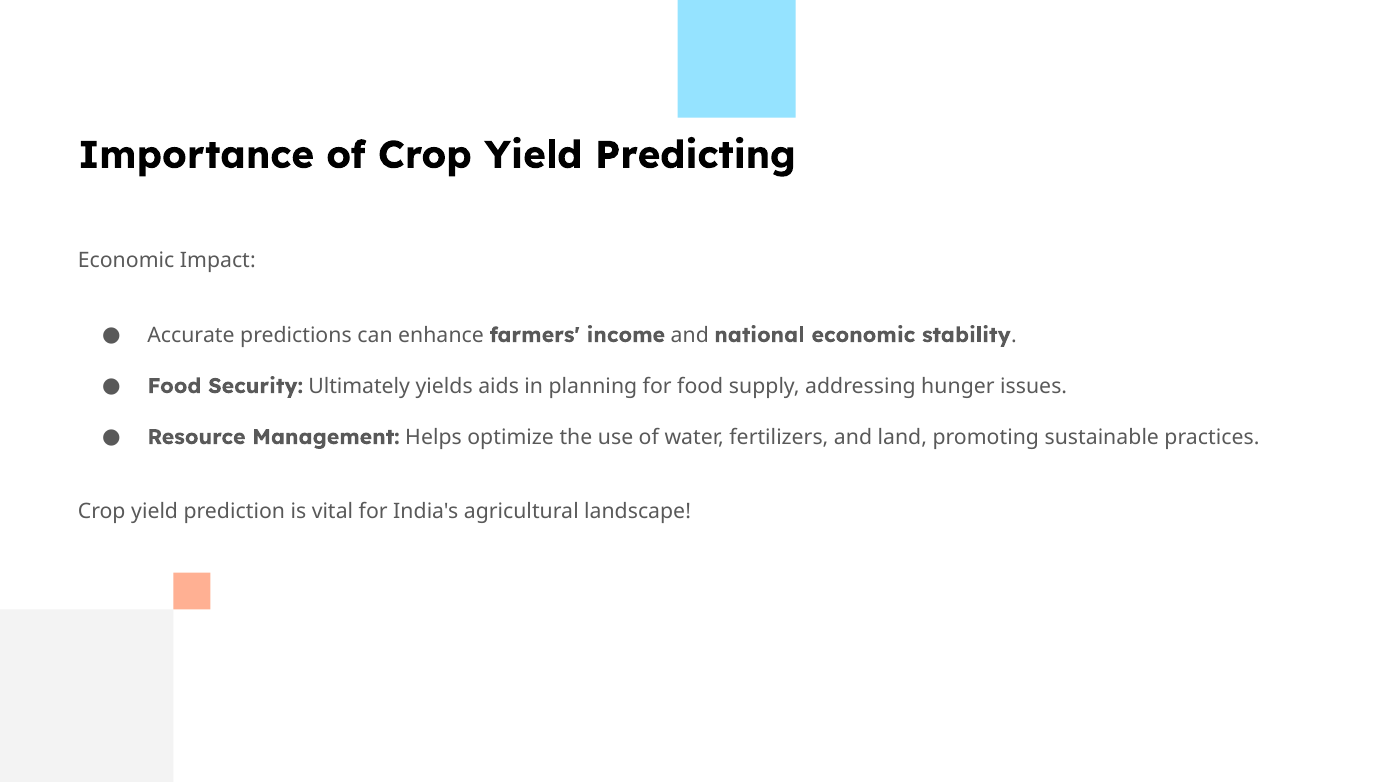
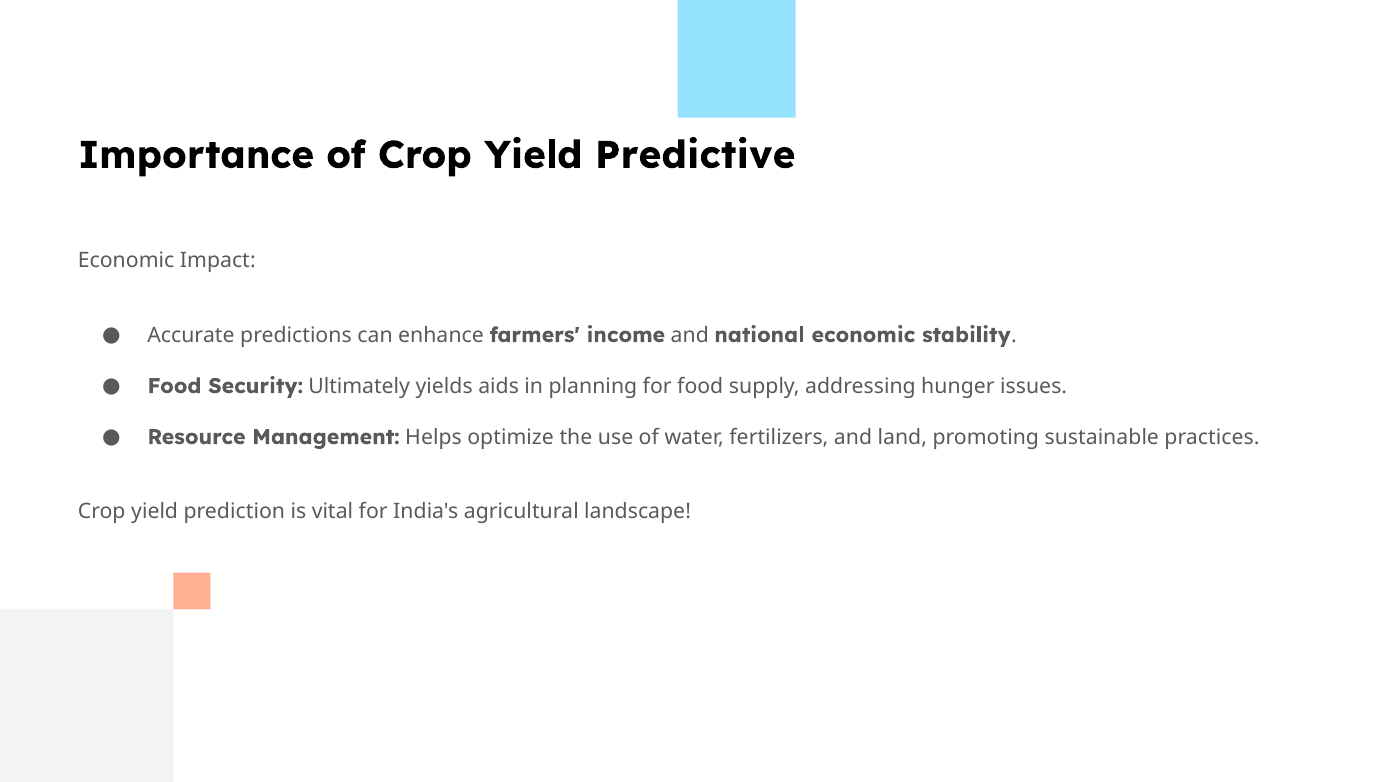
Predicting: Predicting -> Predictive
